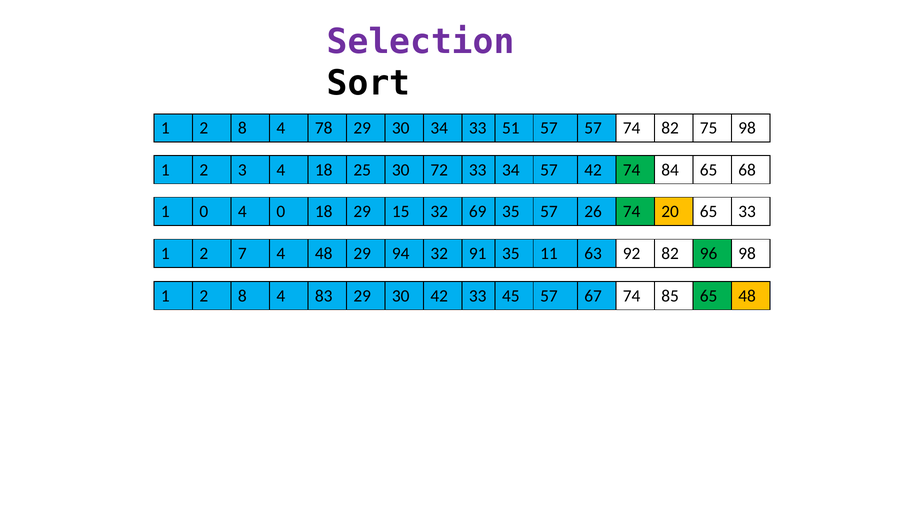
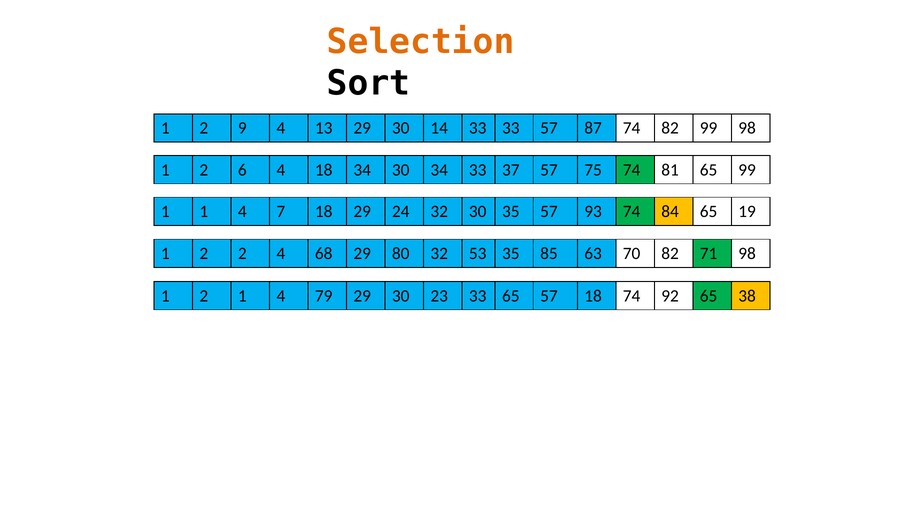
Selection colour: purple -> orange
8 at (242, 128): 8 -> 9
78: 78 -> 13
30 34: 34 -> 14
33 51: 51 -> 33
57 57: 57 -> 87
82 75: 75 -> 99
3: 3 -> 6
18 25: 25 -> 34
30 72: 72 -> 34
33 34: 34 -> 37
57 42: 42 -> 75
84: 84 -> 81
65 68: 68 -> 99
1 0: 0 -> 1
4 0: 0 -> 7
15: 15 -> 24
32 69: 69 -> 30
26: 26 -> 93
20: 20 -> 84
65 33: 33 -> 19
2 7: 7 -> 2
4 48: 48 -> 68
94: 94 -> 80
91: 91 -> 53
11: 11 -> 85
92: 92 -> 70
96: 96 -> 71
8 at (242, 296): 8 -> 1
83: 83 -> 79
30 42: 42 -> 23
33 45: 45 -> 65
57 67: 67 -> 18
85: 85 -> 92
65 48: 48 -> 38
